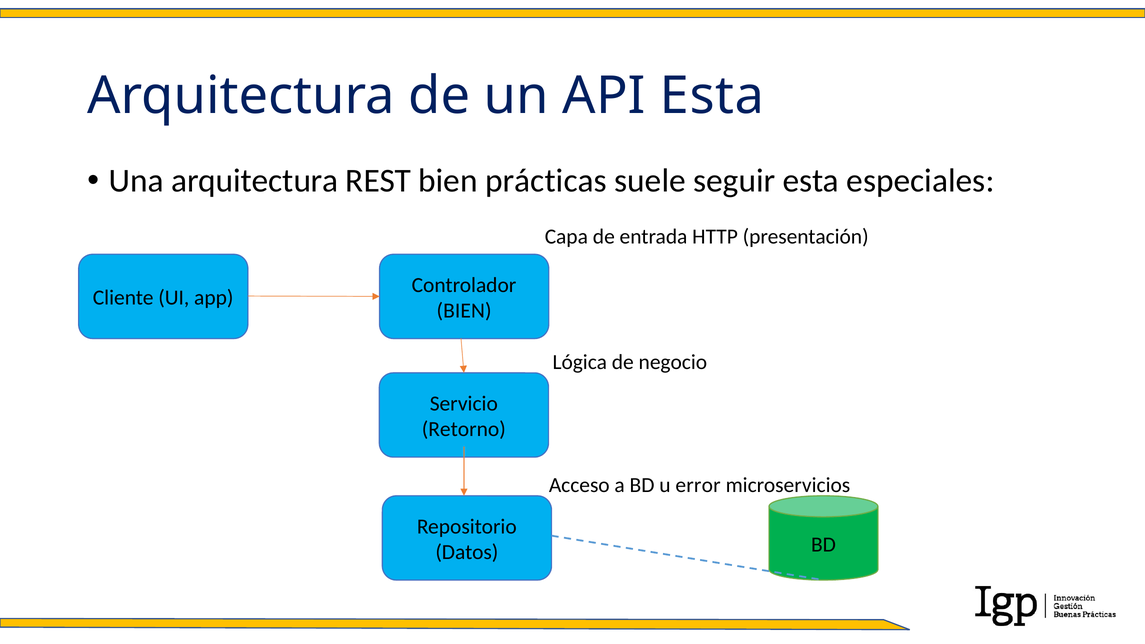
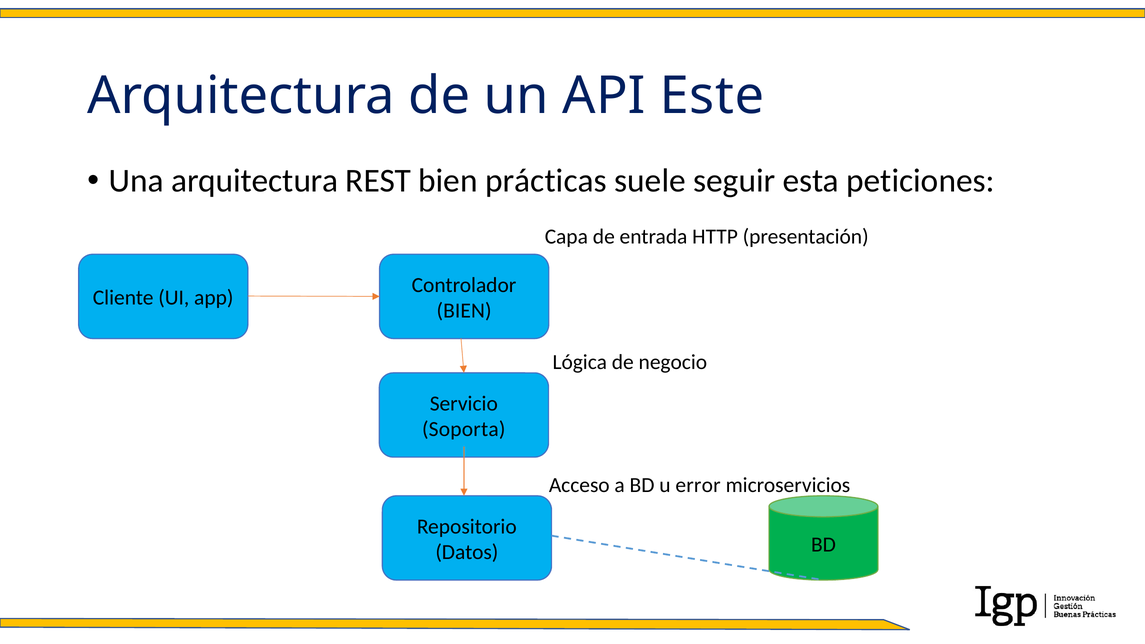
API Esta: Esta -> Este
especiales: especiales -> peticiones
Retorno: Retorno -> Soporta
